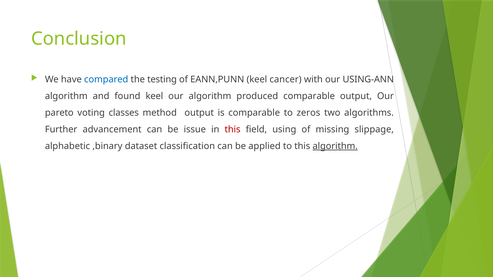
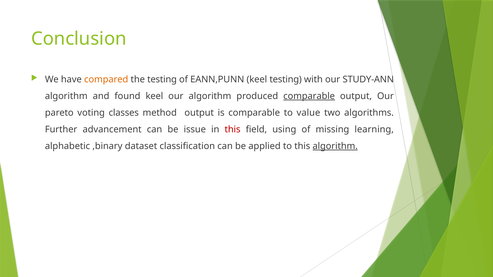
compared colour: blue -> orange
keel cancer: cancer -> testing
USING-ANN: USING-ANN -> STUDY-ANN
comparable at (309, 96) underline: none -> present
zeros: zeros -> value
slippage: slippage -> learning
